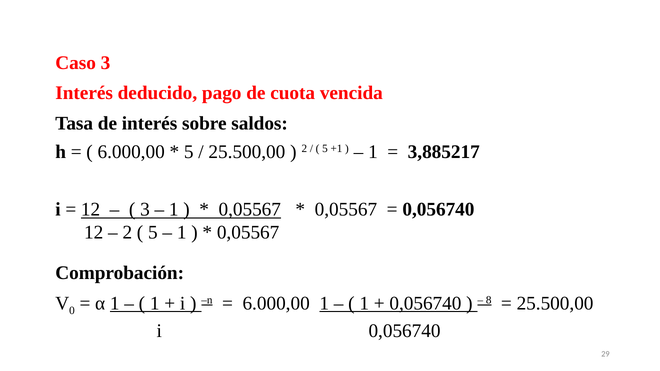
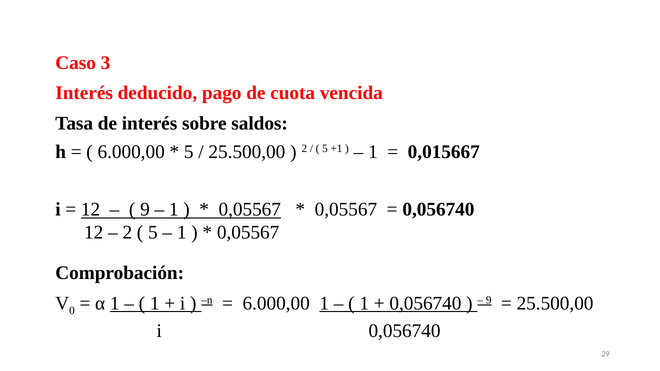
3,885217: 3,885217 -> 0,015667
3 at (145, 210): 3 -> 9
8 at (489, 300): 8 -> 9
